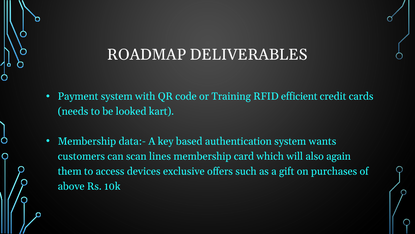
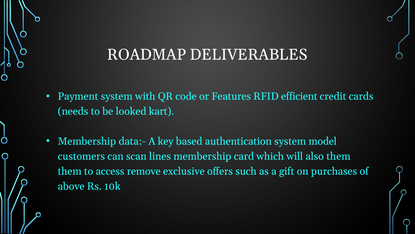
Training: Training -> Features
wants: wants -> model
also again: again -> them
devices: devices -> remove
